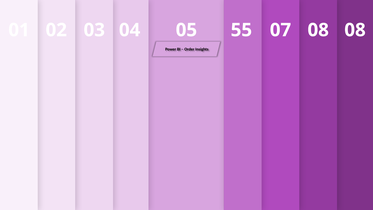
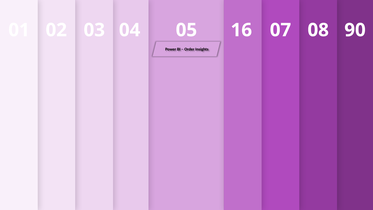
55: 55 -> 16
08 08: 08 -> 90
